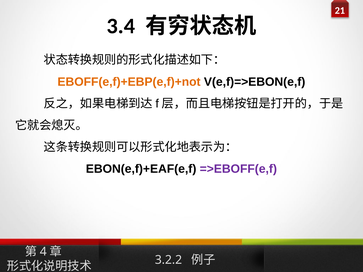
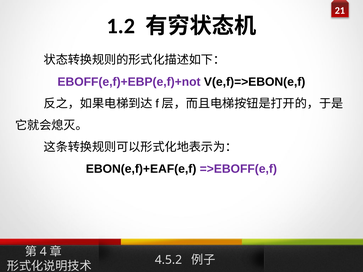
3.4: 3.4 -> 1.2
EBOFF(e,f)+EBP(e,f)+not colour: orange -> purple
3.2.2: 3.2.2 -> 4.5.2
